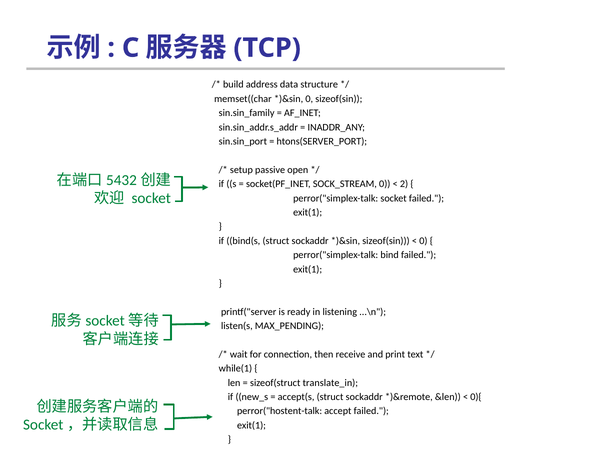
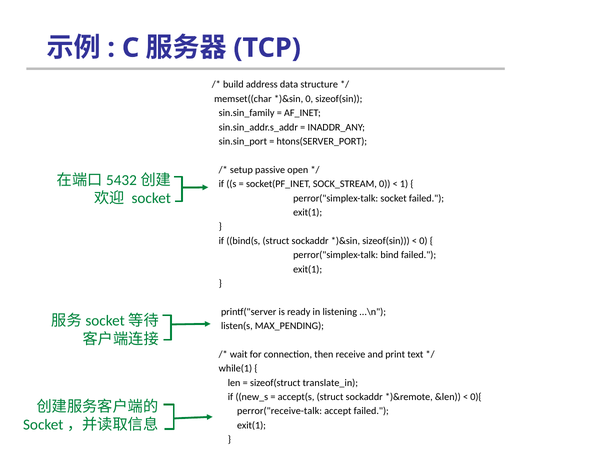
2: 2 -> 1
perror("hostent-talk: perror("hostent-talk -> perror("receive-talk
